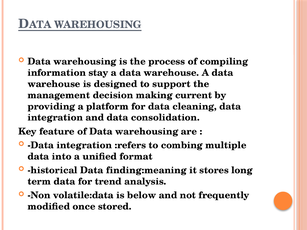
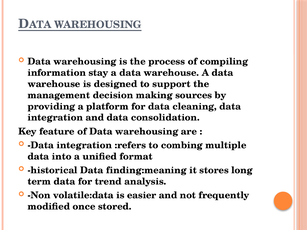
current: current -> sources
below: below -> easier
